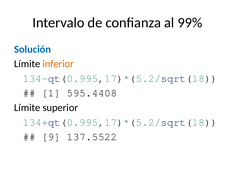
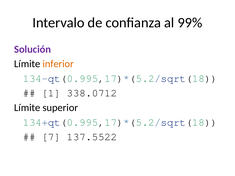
Solución colour: blue -> purple
595.4408: 595.4408 -> 338.0712
9: 9 -> 7
